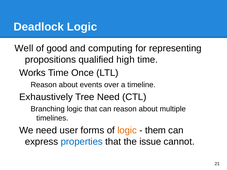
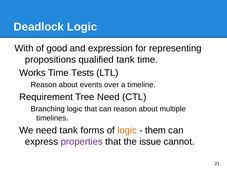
Well: Well -> With
computing: computing -> expression
qualified high: high -> tank
Once: Once -> Tests
Exhaustively: Exhaustively -> Requirement
need user: user -> tank
properties colour: blue -> purple
